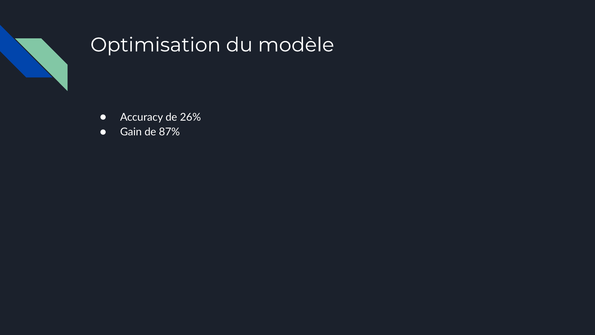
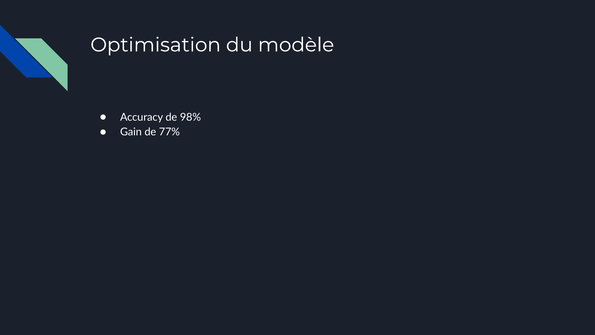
26%: 26% -> 98%
87%: 87% -> 77%
